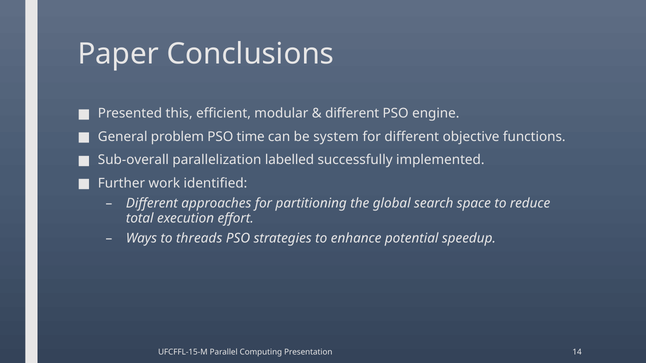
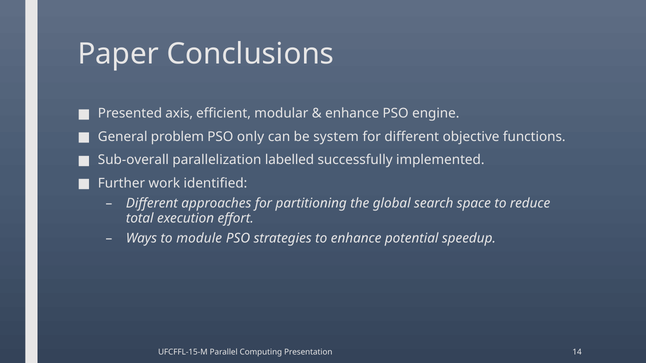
this: this -> axis
different at (352, 114): different -> enhance
time: time -> only
threads: threads -> module
